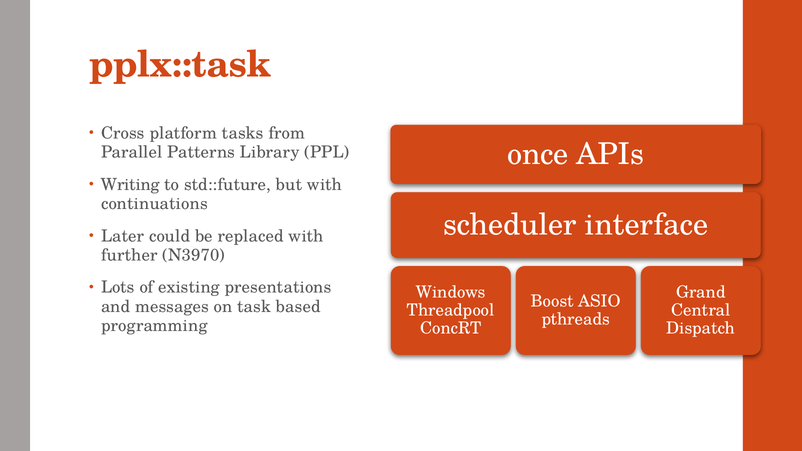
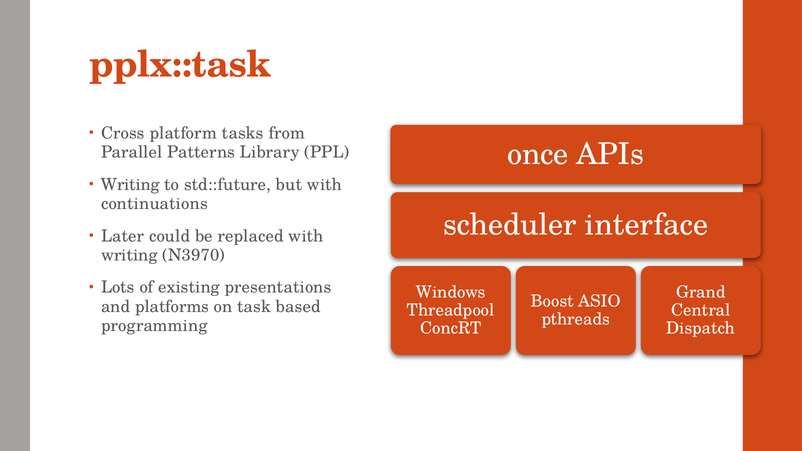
further at (129, 255): further -> writing
messages: messages -> platforms
